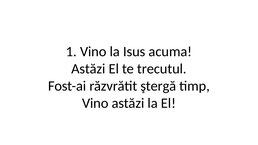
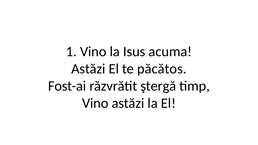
trecutul: trecutul -> păcătos
